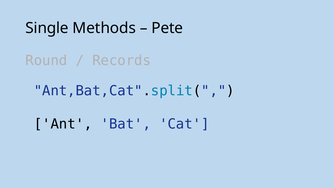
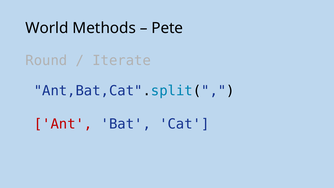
Single: Single -> World
Records: Records -> Iterate
Ant colour: black -> red
